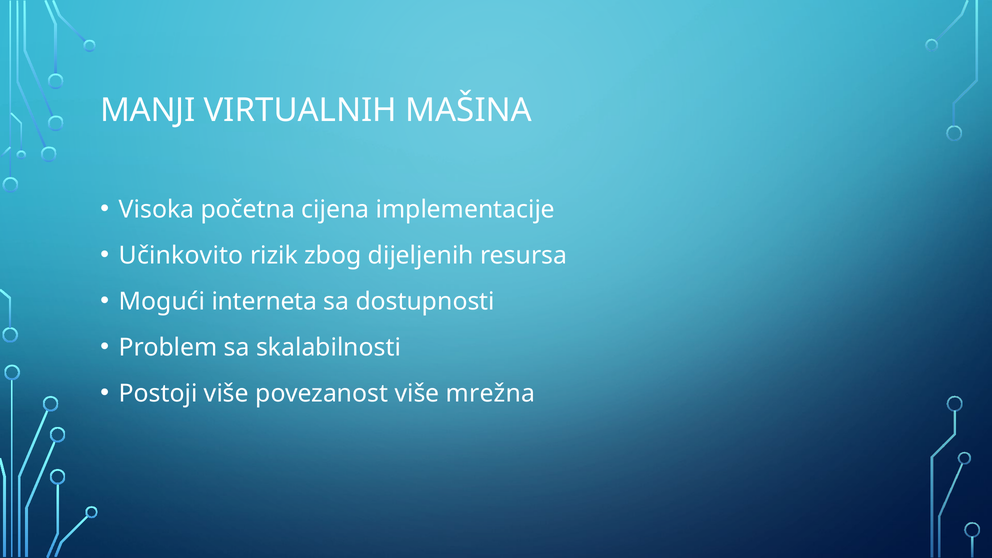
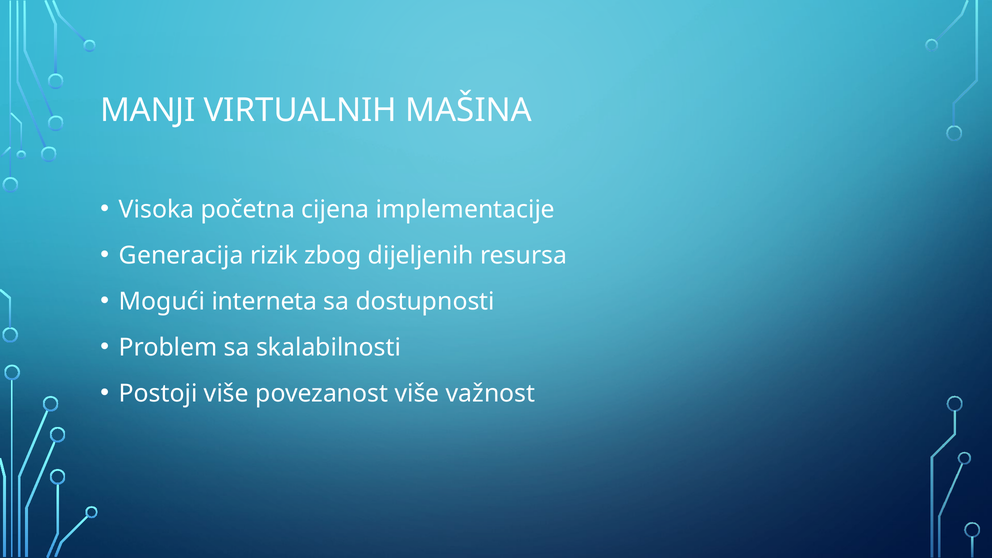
Učinkovito: Učinkovito -> Generacija
mrežna: mrežna -> važnost
